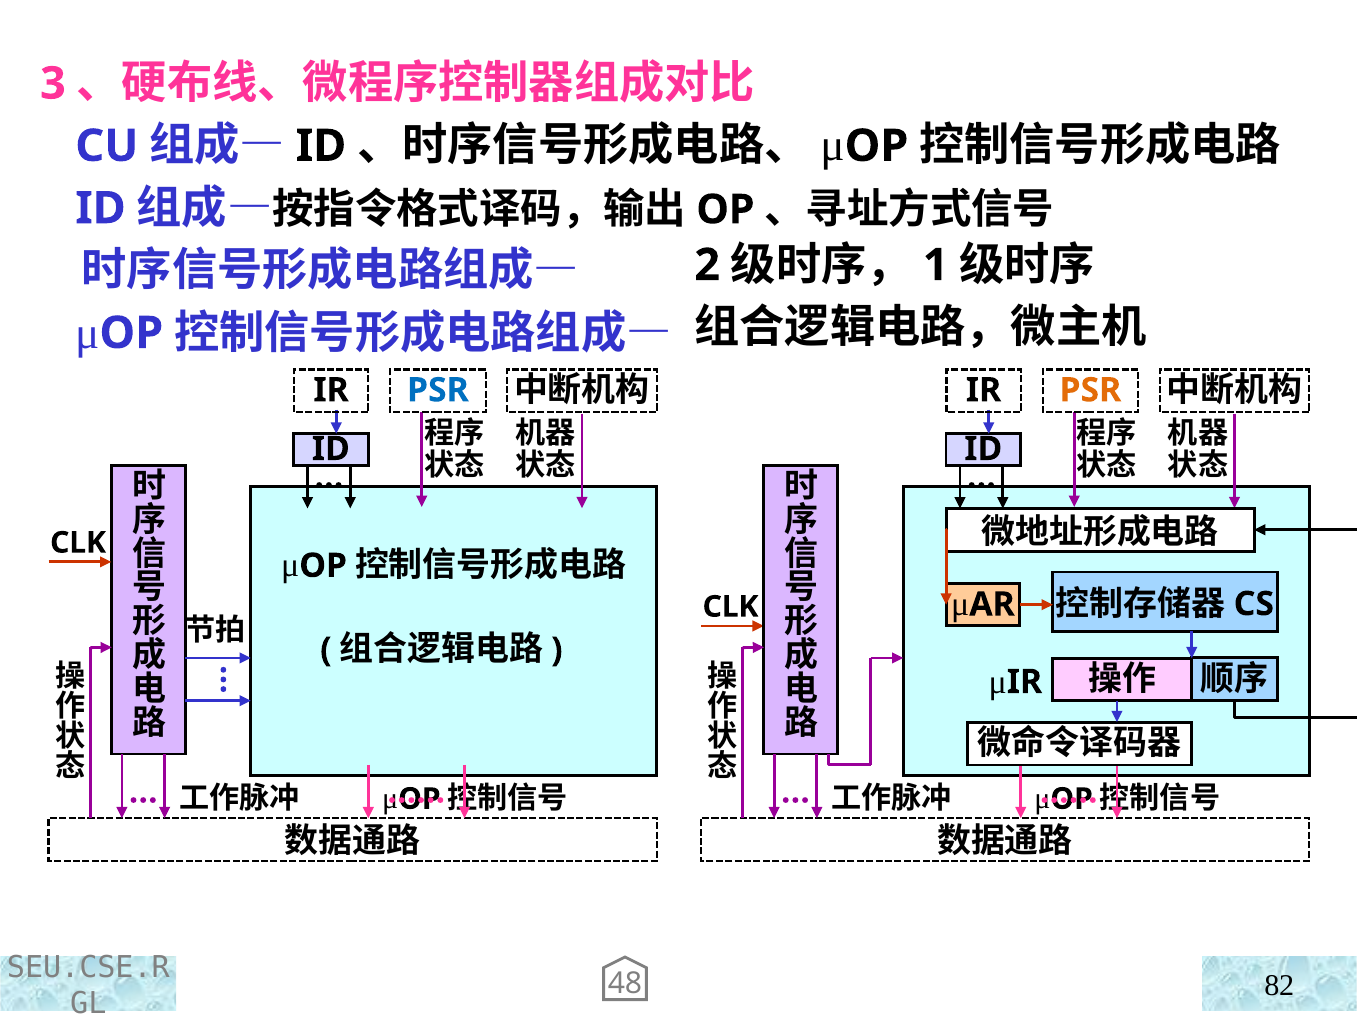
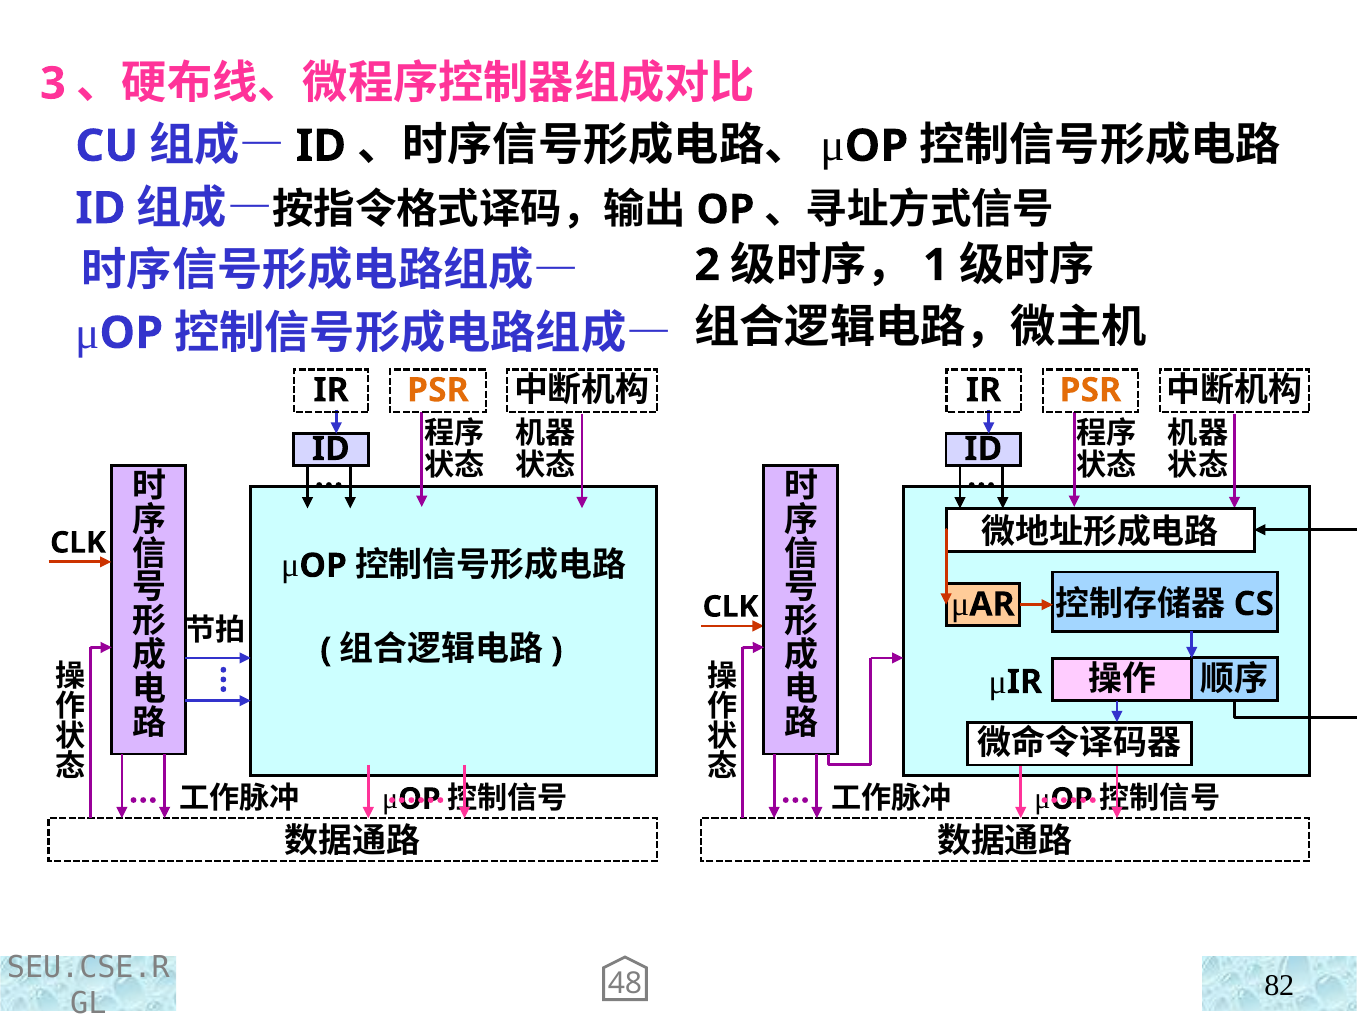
PSR at (438, 390) colour: blue -> orange
